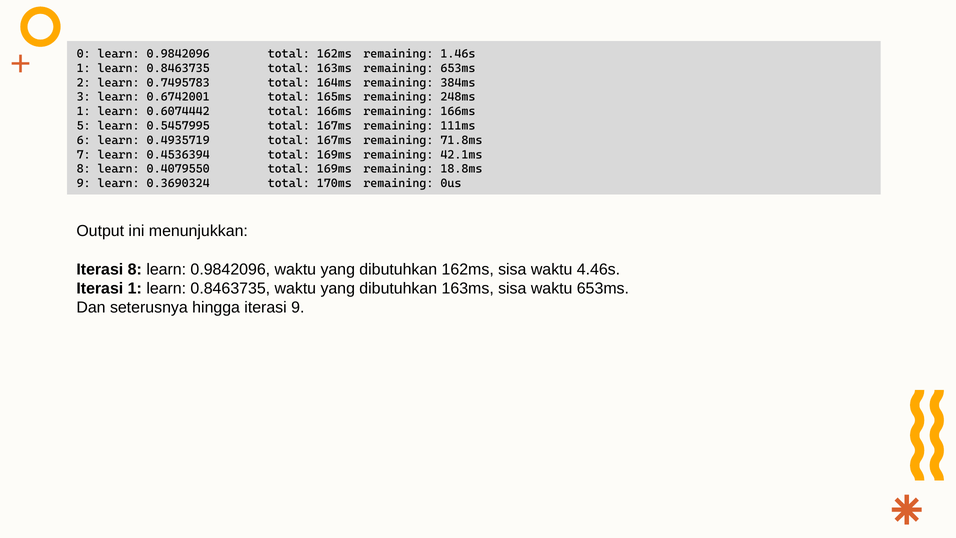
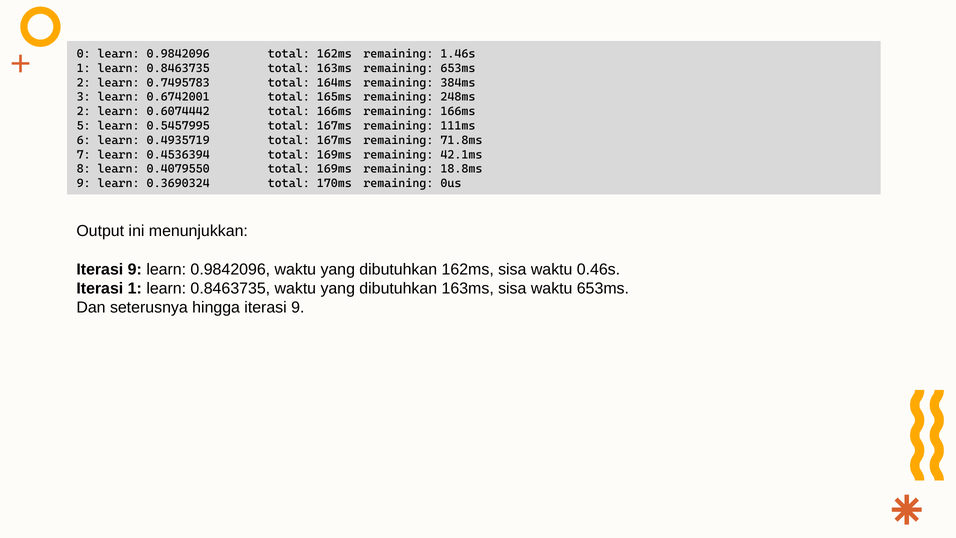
1 at (84, 111): 1 -> 2
8 at (135, 269): 8 -> 9
4.46s: 4.46s -> 0.46s
